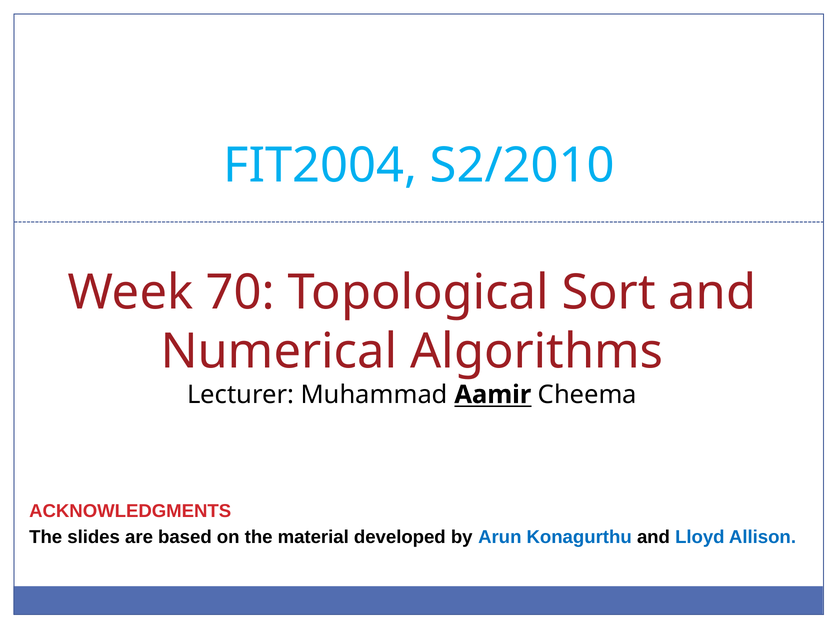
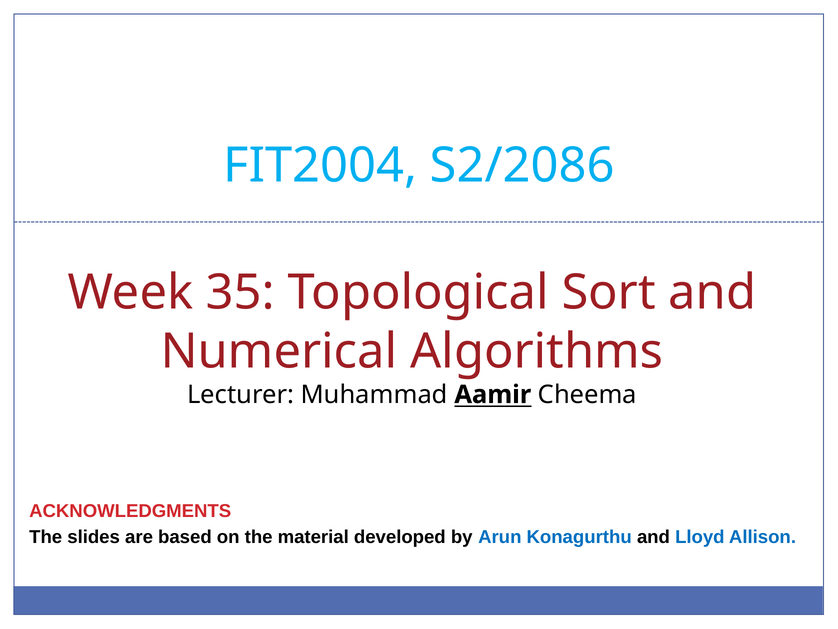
S2/2010: S2/2010 -> S2/2086
70: 70 -> 35
